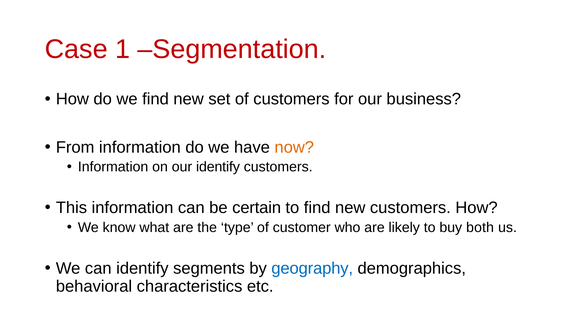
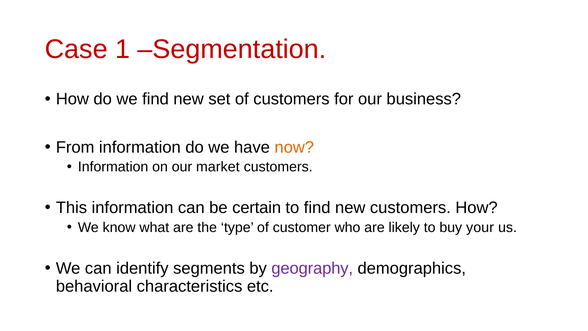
our identify: identify -> market
both: both -> your
geography colour: blue -> purple
